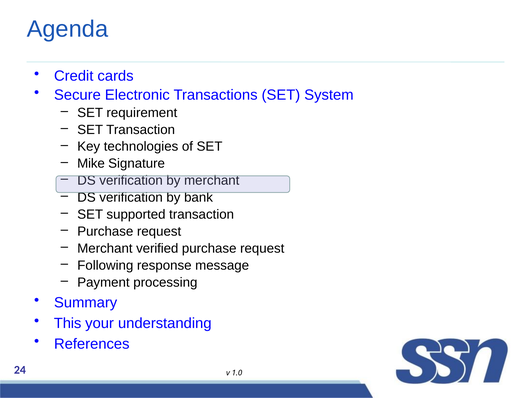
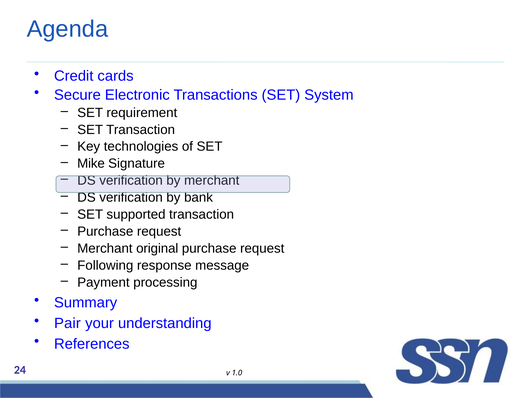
verified: verified -> original
This: This -> Pair
